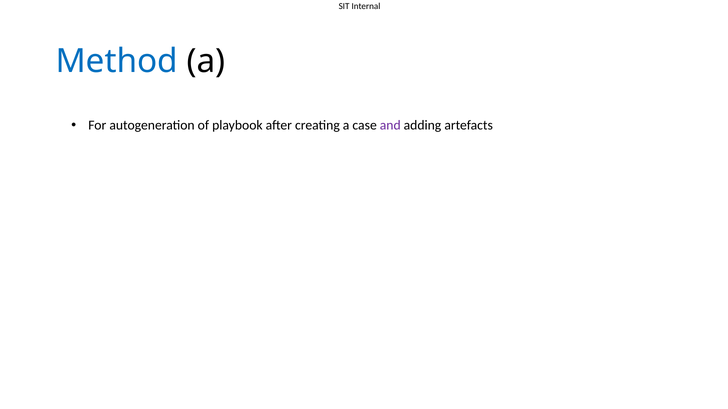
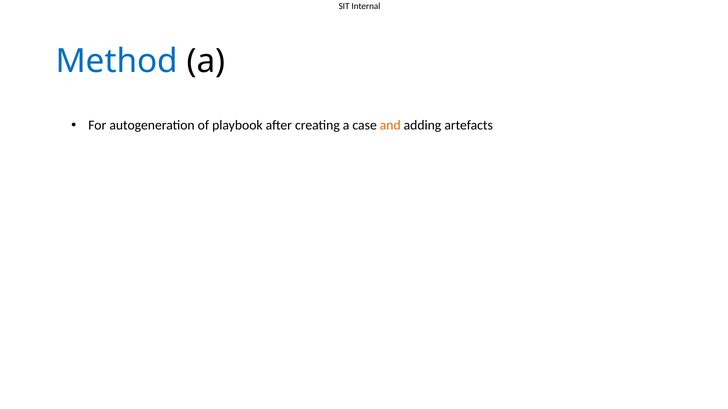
and colour: purple -> orange
